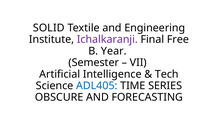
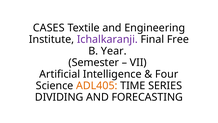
SOLID: SOLID -> CASES
Tech: Tech -> Four
ADL405 colour: blue -> orange
OBSCURE: OBSCURE -> DIVIDING
